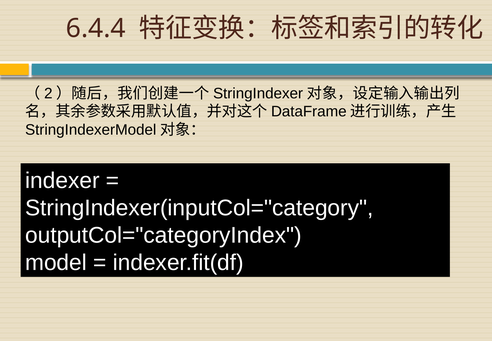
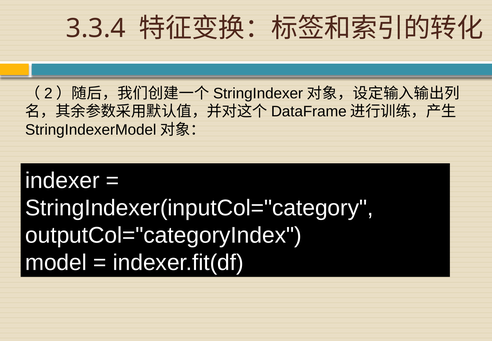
6.4.4: 6.4.4 -> 3.3.4
